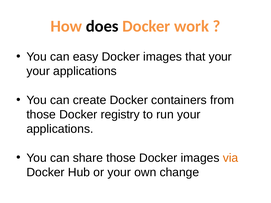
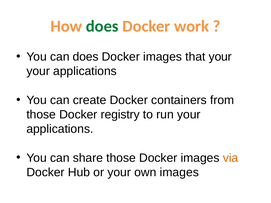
does at (102, 26) colour: black -> green
can easy: easy -> does
own change: change -> images
